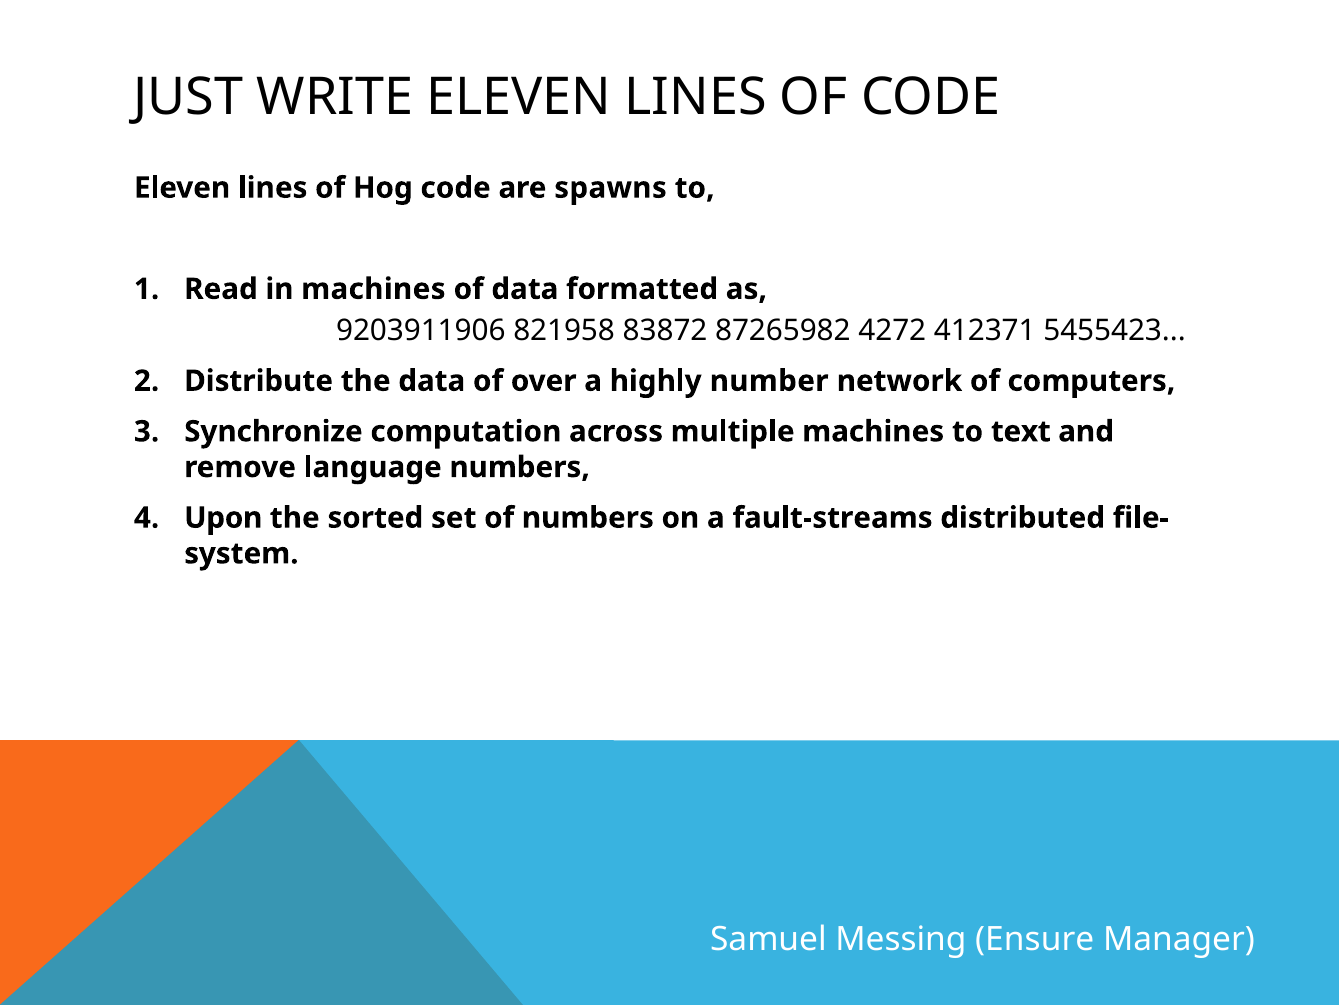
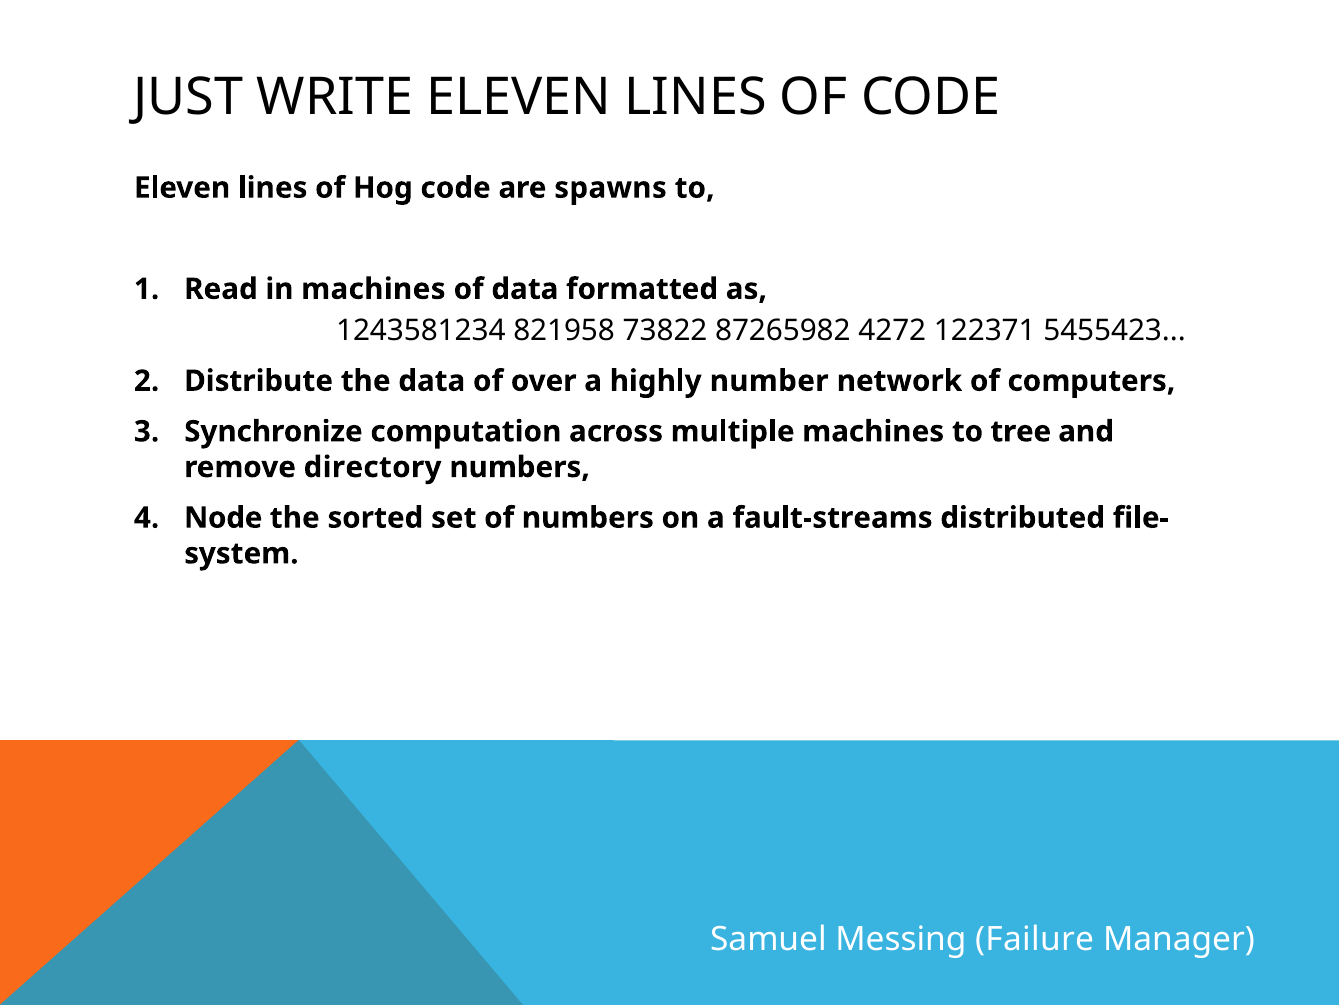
9203911906: 9203911906 -> 1243581234
83872: 83872 -> 73822
412371: 412371 -> 122371
text: text -> tree
language: language -> directory
Upon: Upon -> Node
Ensure: Ensure -> Failure
